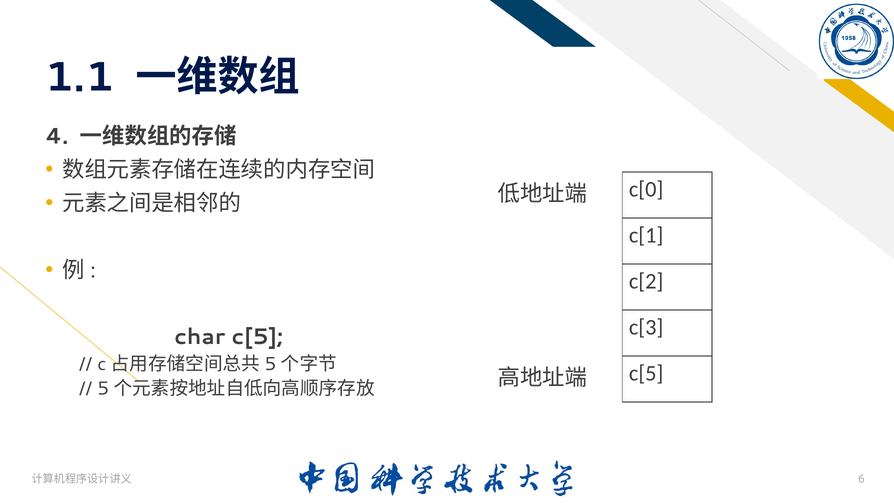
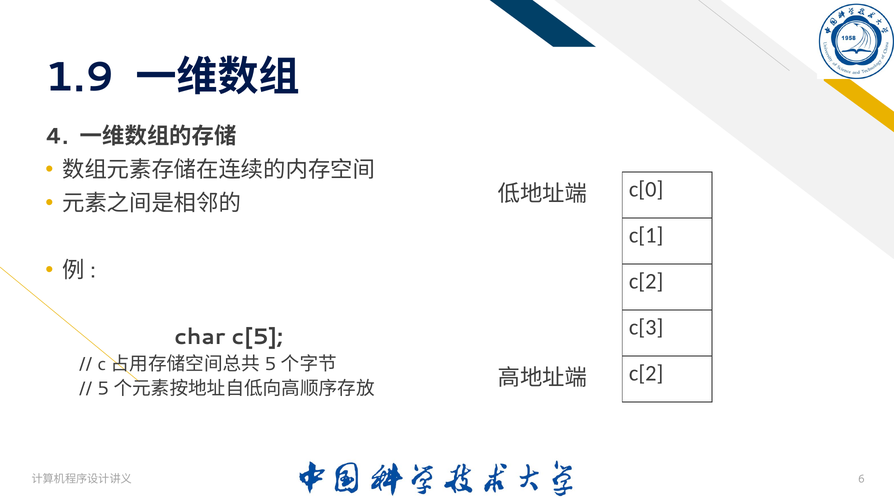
1.1: 1.1 -> 1.9
c[5 at (646, 373): c[5 -> c[2
